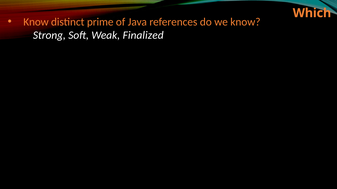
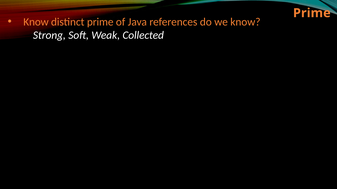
Which at (312, 13): Which -> Prime
Finalized: Finalized -> Collected
